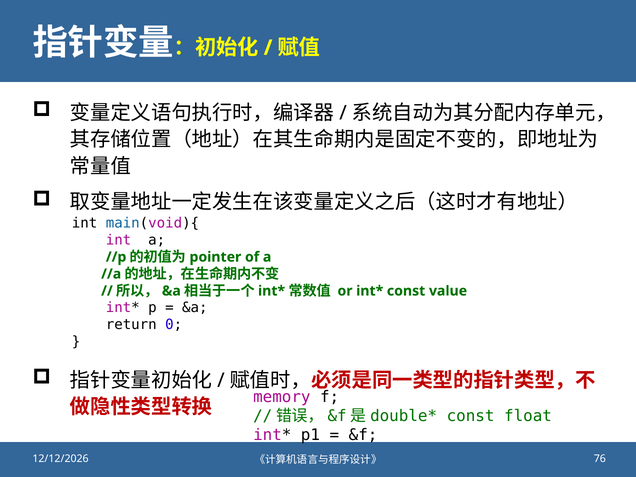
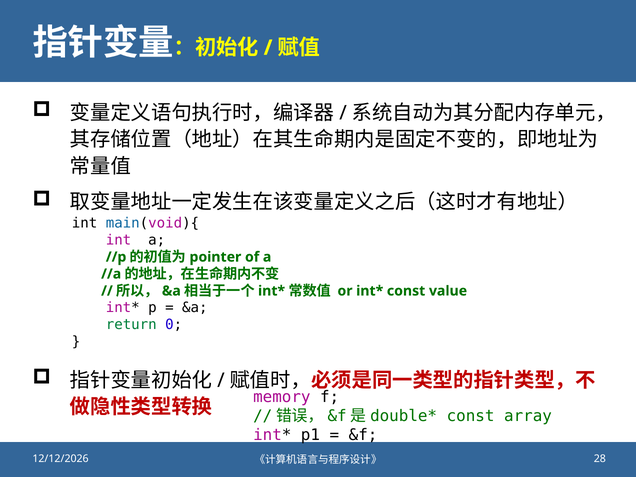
return colour: black -> green
float: float -> array
76: 76 -> 28
